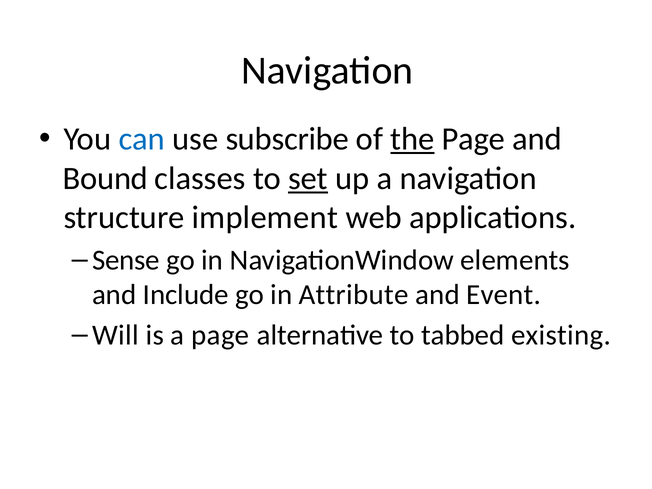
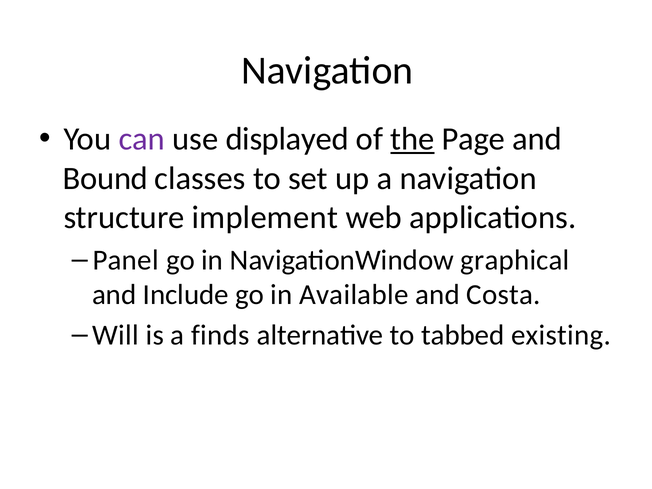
can colour: blue -> purple
subscribe: subscribe -> displayed
set underline: present -> none
Sense: Sense -> Panel
elements: elements -> graphical
Attribute: Attribute -> Available
Event: Event -> Costa
a page: page -> finds
